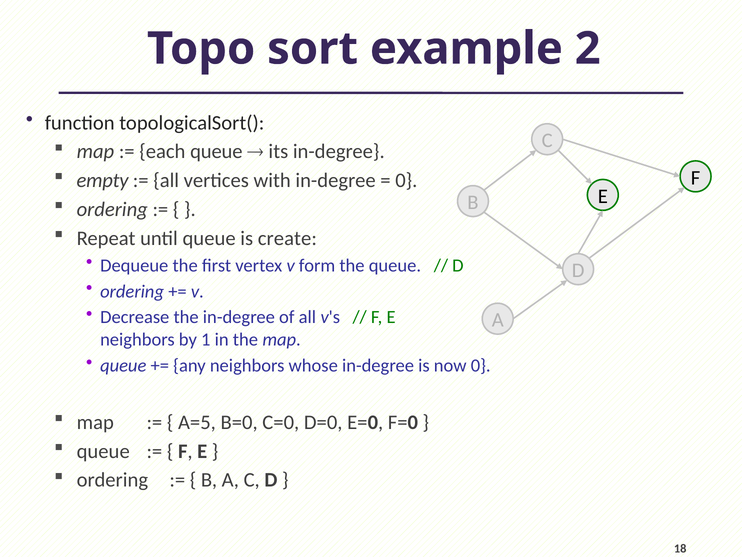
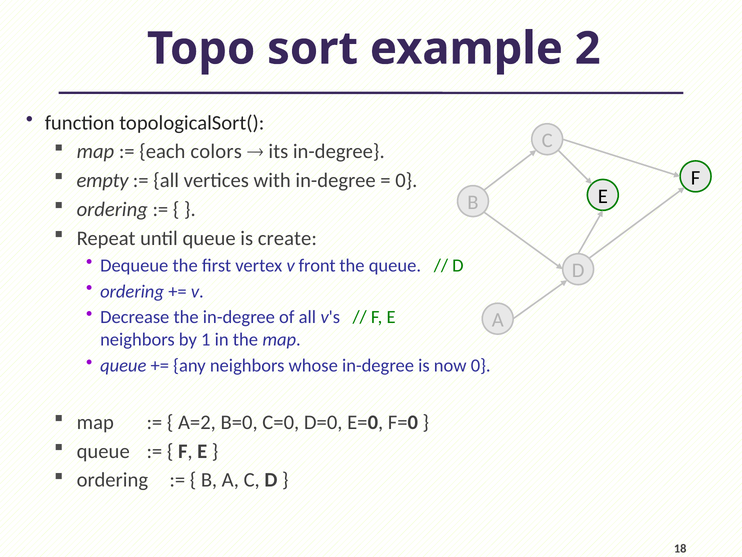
each queue: queue -> colors
form: form -> front
A=5: A=5 -> A=2
